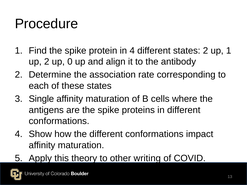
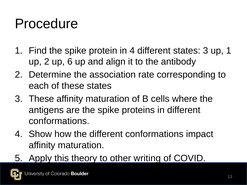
different states 2: 2 -> 3
0: 0 -> 6
3 Single: Single -> These
